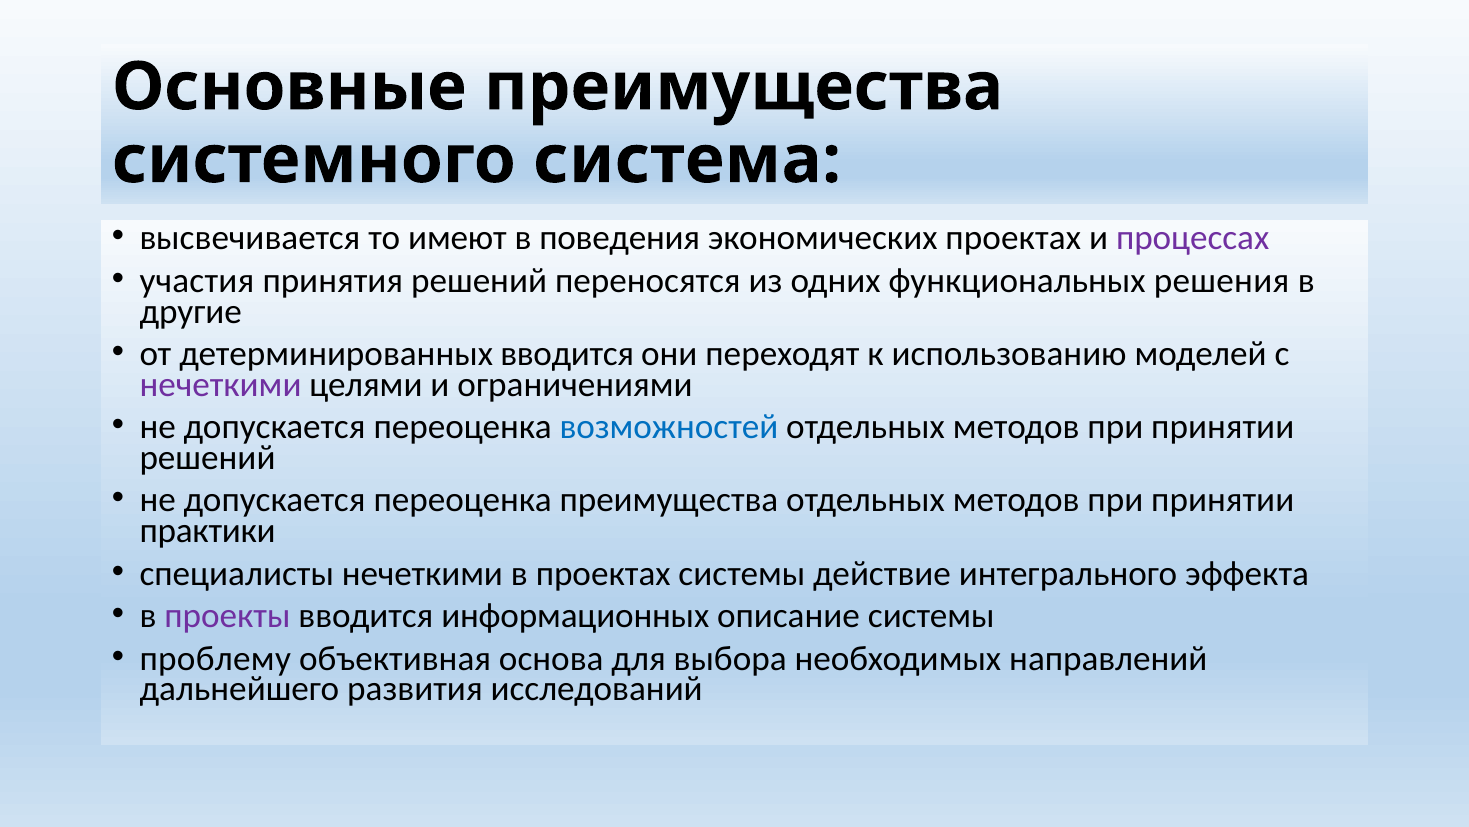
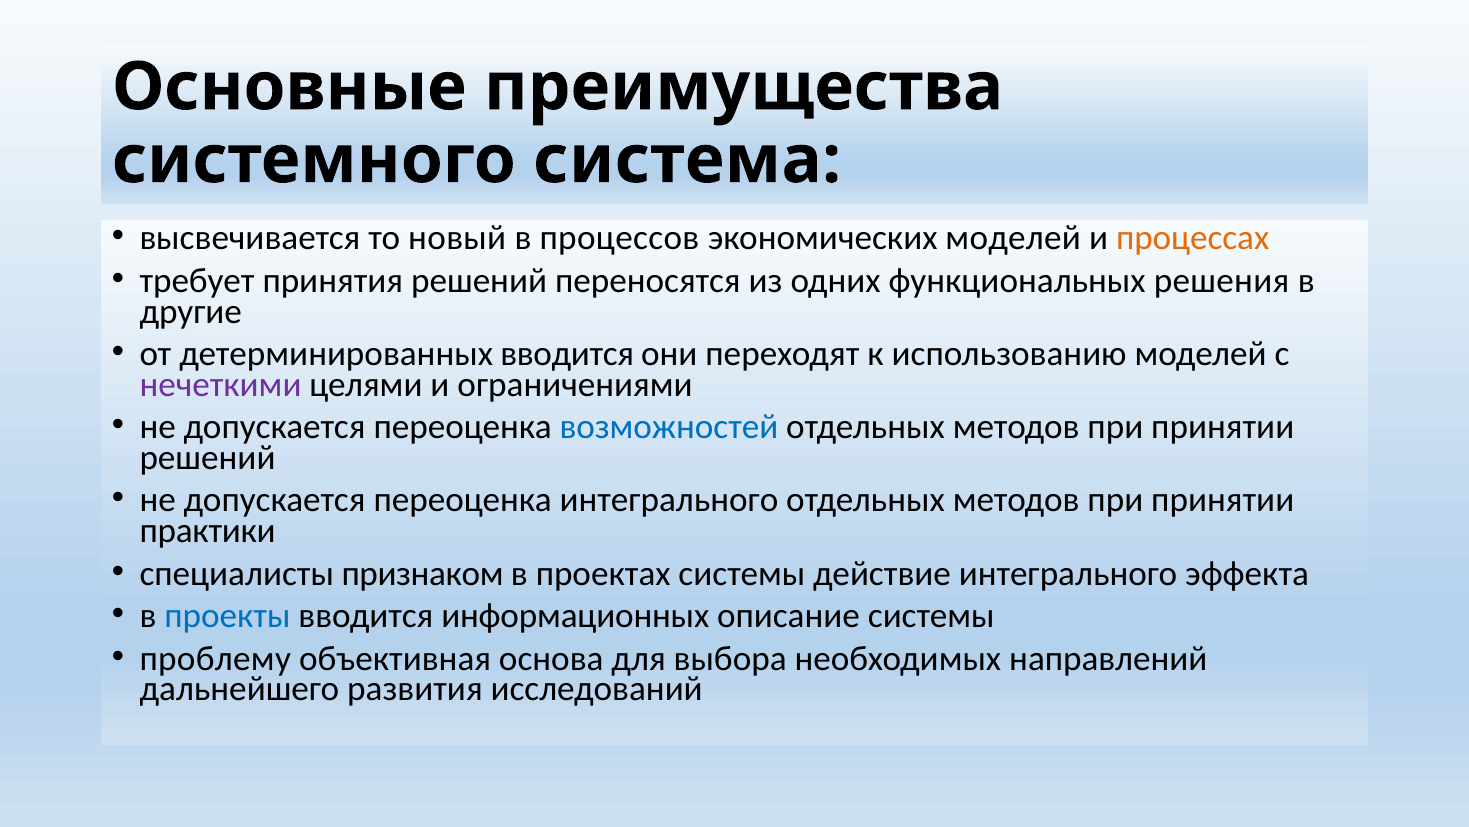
имеют: имеют -> новый
поведения: поведения -> процессов
экономических проектах: проектах -> моделей
процессах colour: purple -> orange
участия: участия -> требует
переоценка преимущества: преимущества -> интегрального
специалисты нечеткими: нечеткими -> признаком
проекты colour: purple -> blue
